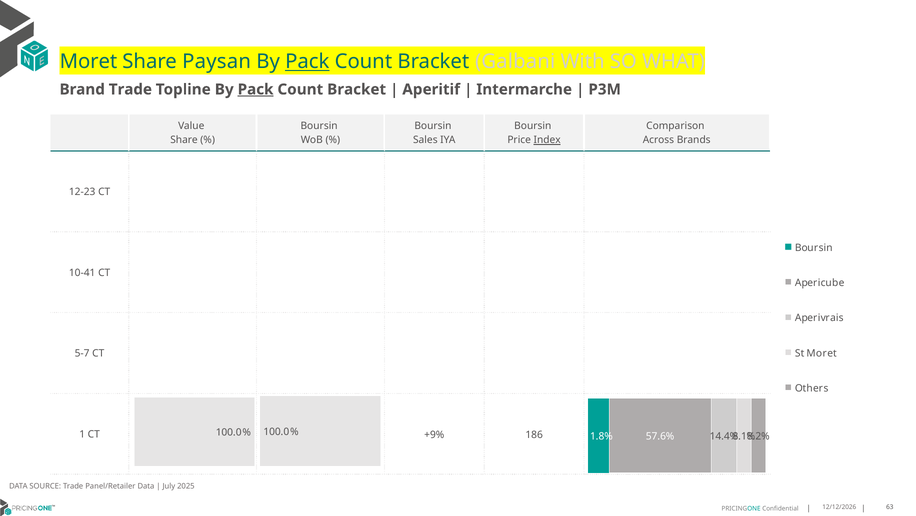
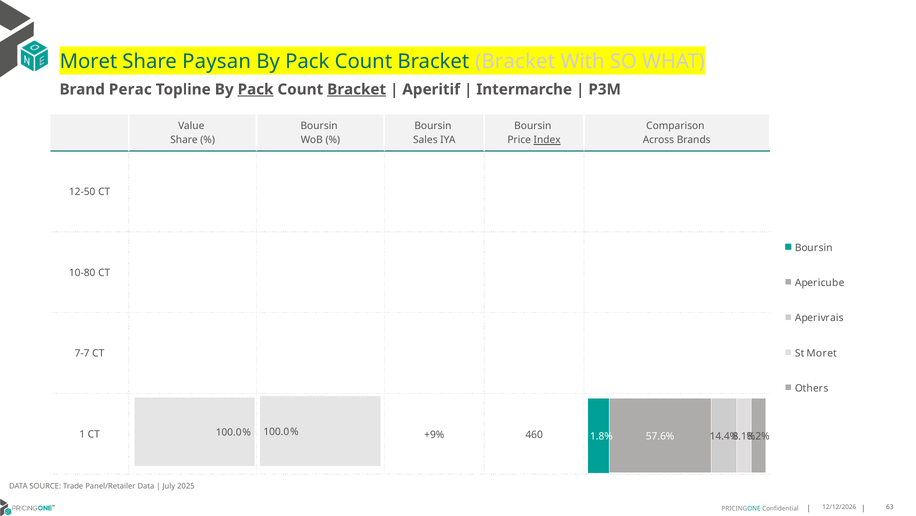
Pack at (307, 62) underline: present -> none
Bracket Galbani: Galbani -> Bracket
Brand Trade: Trade -> Perac
Bracket at (357, 89) underline: none -> present
12-23: 12-23 -> 12-50
10-41: 10-41 -> 10-80
5-7: 5-7 -> 7-7
186: 186 -> 460
